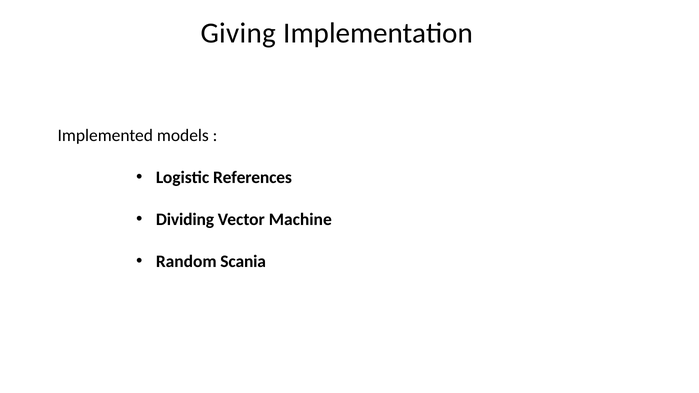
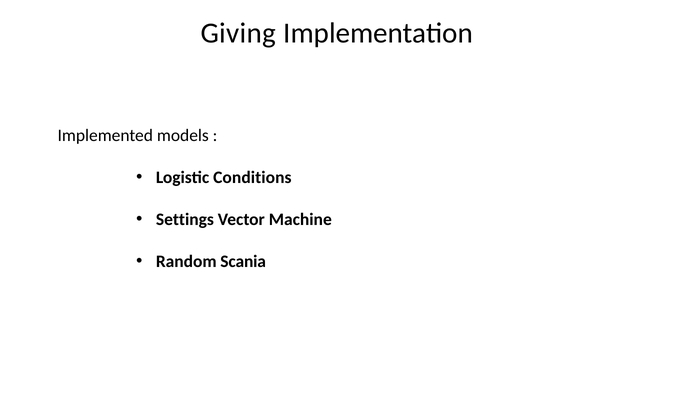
References: References -> Conditions
Dividing: Dividing -> Settings
